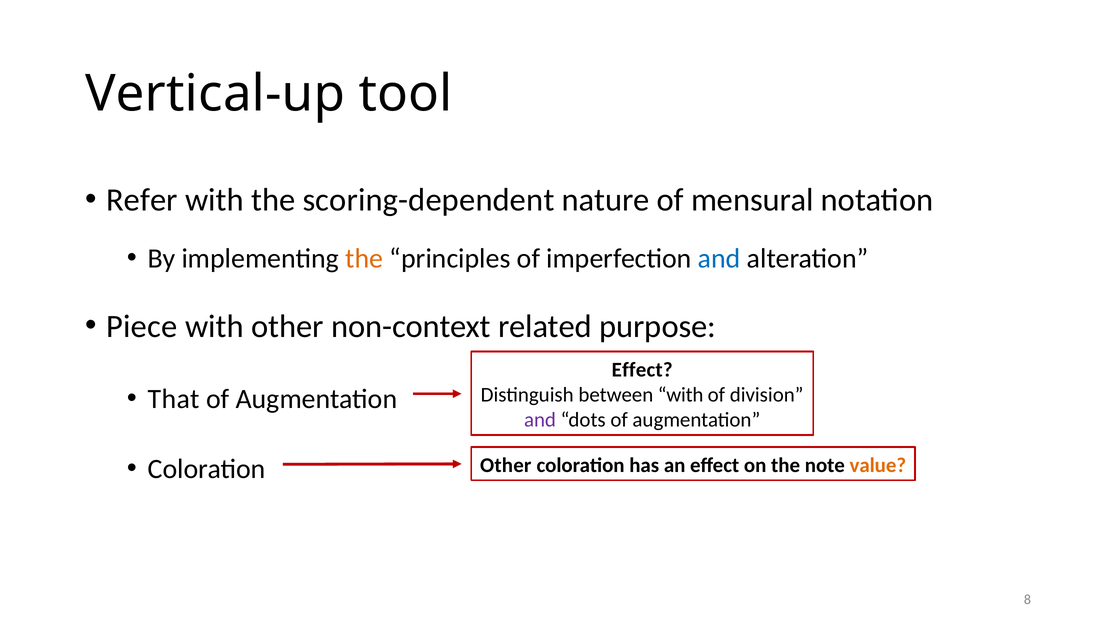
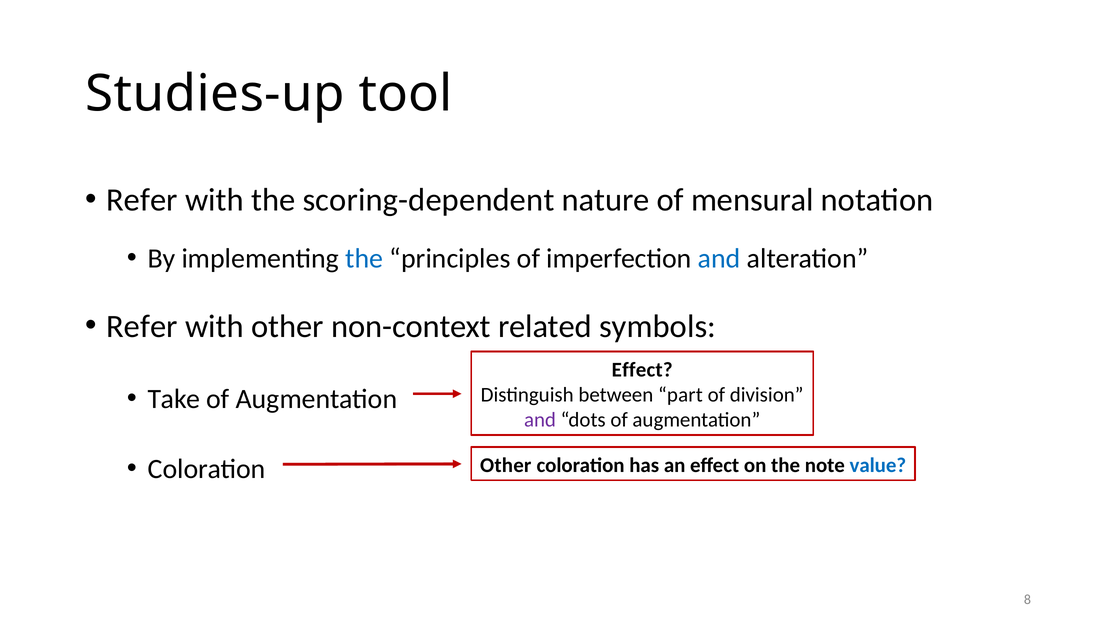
Vertical-up: Vertical-up -> Studies-up
the at (364, 259) colour: orange -> blue
Piece at (142, 326): Piece -> Refer
purpose: purpose -> symbols
That: That -> Take
between with: with -> part
value colour: orange -> blue
